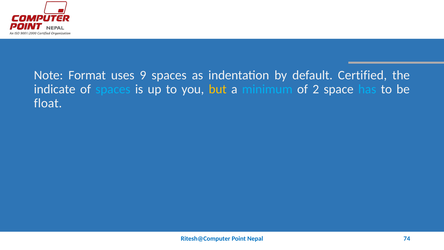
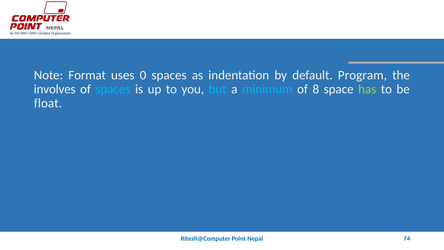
9: 9 -> 0
Certified: Certified -> Program
indicate: indicate -> involves
but colour: yellow -> light blue
2: 2 -> 8
has colour: light blue -> light green
